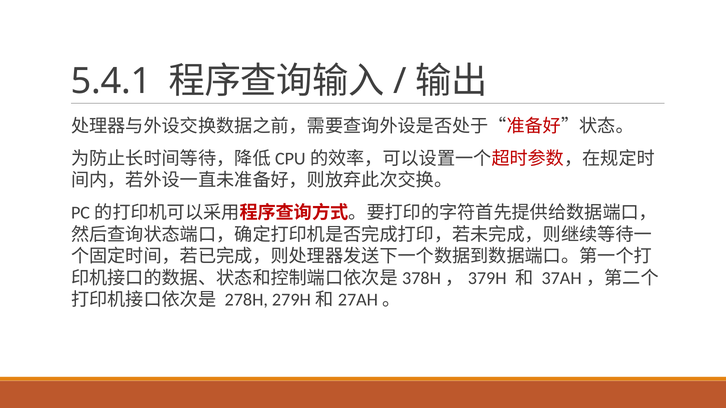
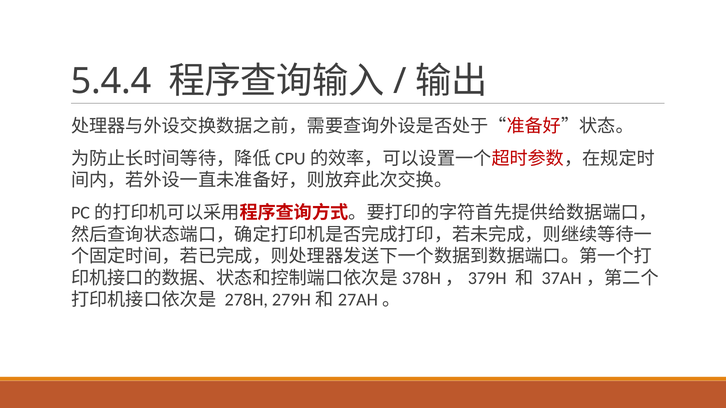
5.4.1: 5.4.1 -> 5.4.4
